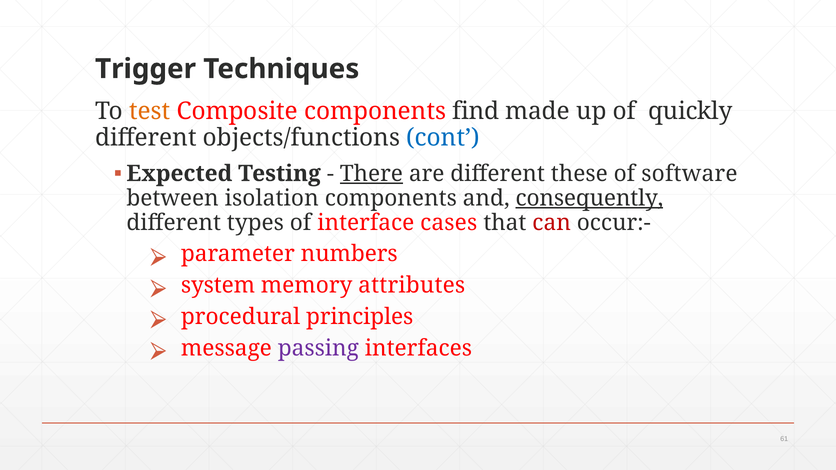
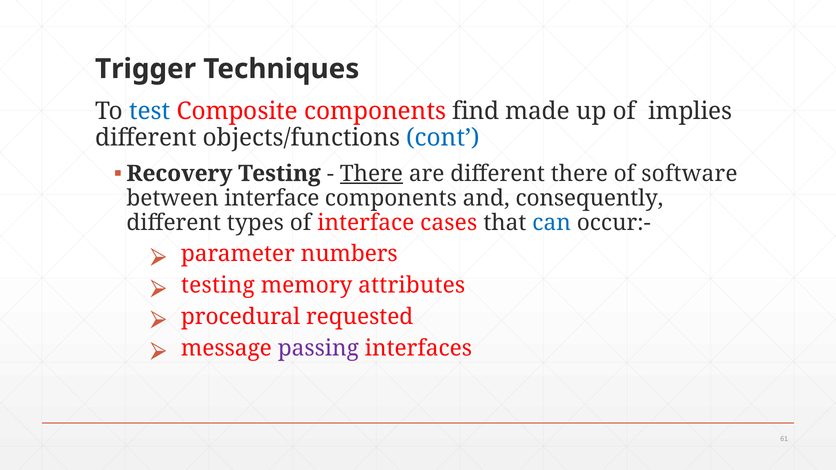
test colour: orange -> blue
quickly: quickly -> implies
Expected: Expected -> Recovery
different these: these -> there
between isolation: isolation -> interface
consequently underline: present -> none
can colour: red -> blue
system at (218, 286): system -> testing
principles: principles -> requested
